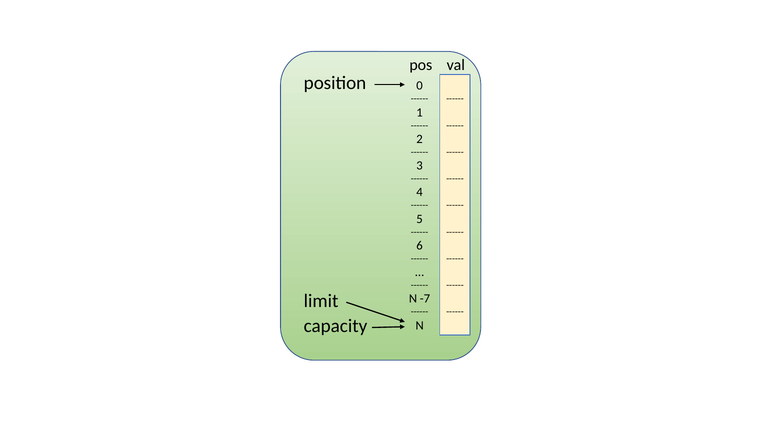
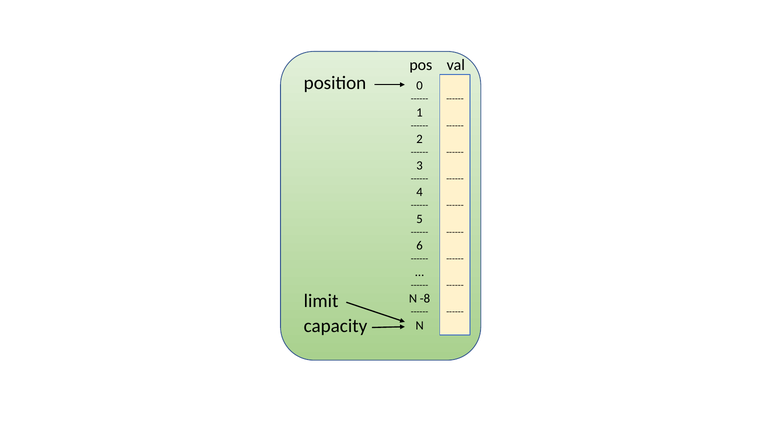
-7: -7 -> -8
